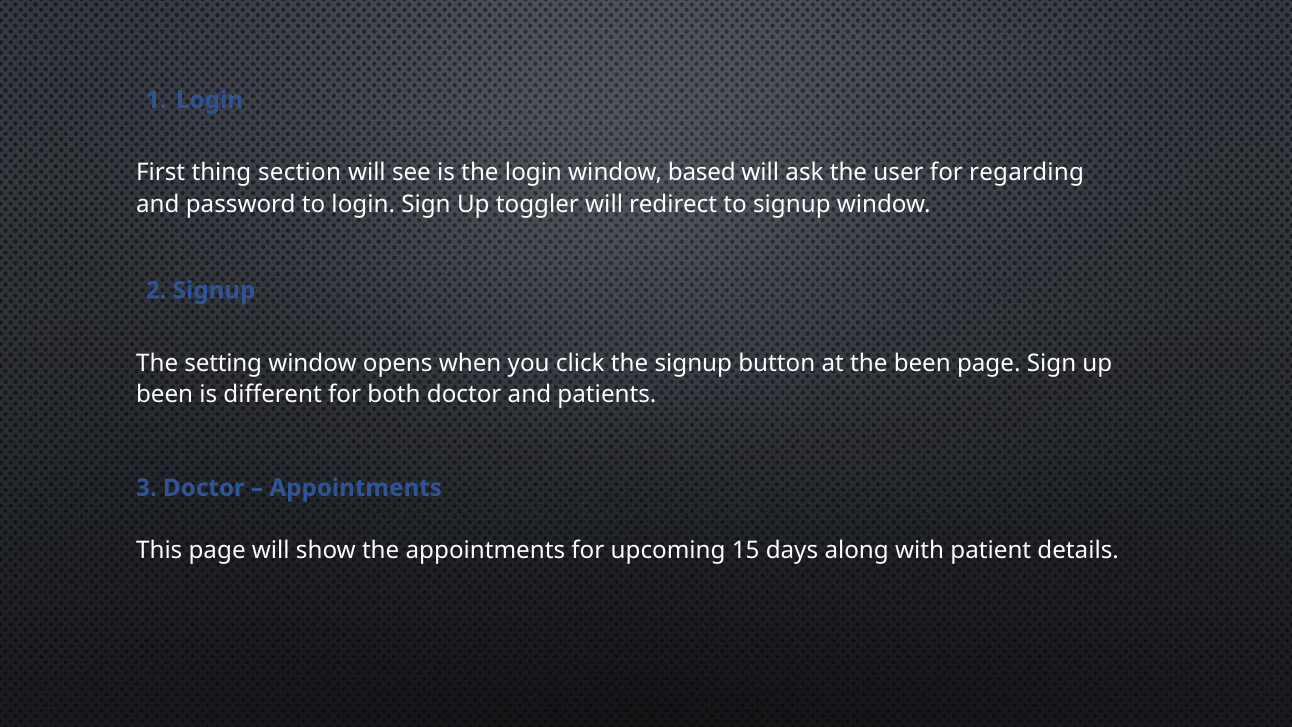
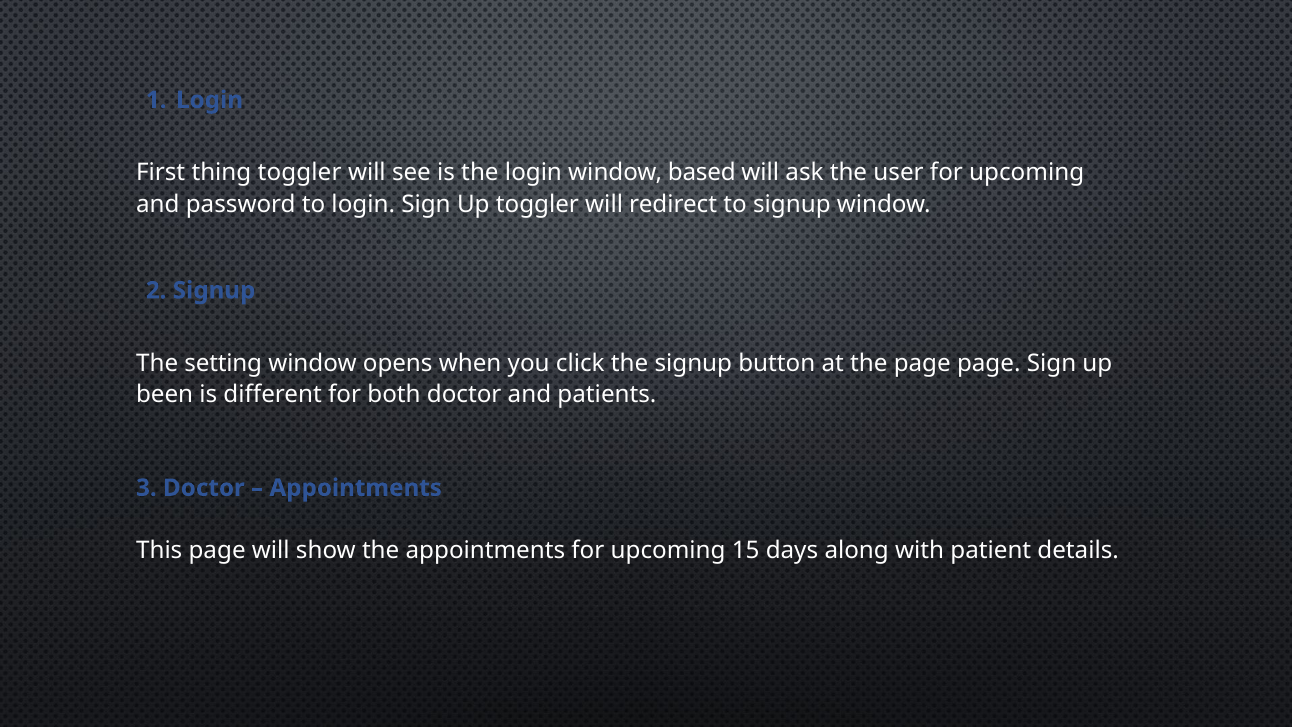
thing section: section -> toggler
user for regarding: regarding -> upcoming
the been: been -> page
